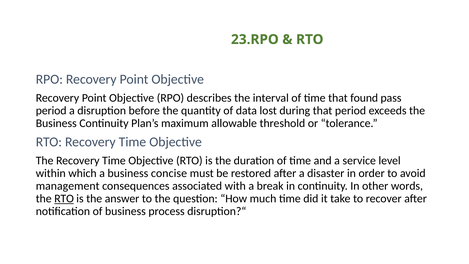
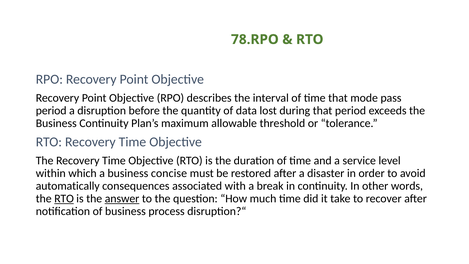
23.RPO: 23.RPO -> 78.RPO
found: found -> mode
management: management -> automatically
answer underline: none -> present
